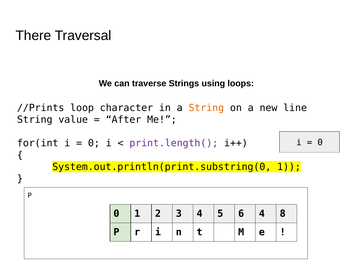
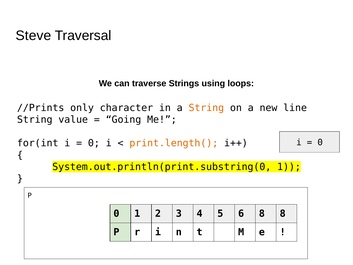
There: There -> Steve
loop: loop -> only
After: After -> Going
print.length( colour: purple -> orange
6 4: 4 -> 8
